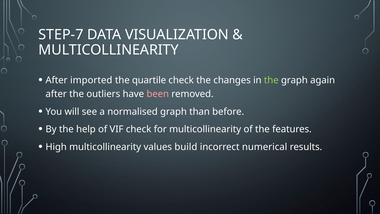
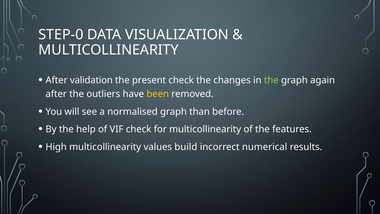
STEP-7: STEP-7 -> STEP-0
imported: imported -> validation
quartile: quartile -> present
been colour: pink -> yellow
